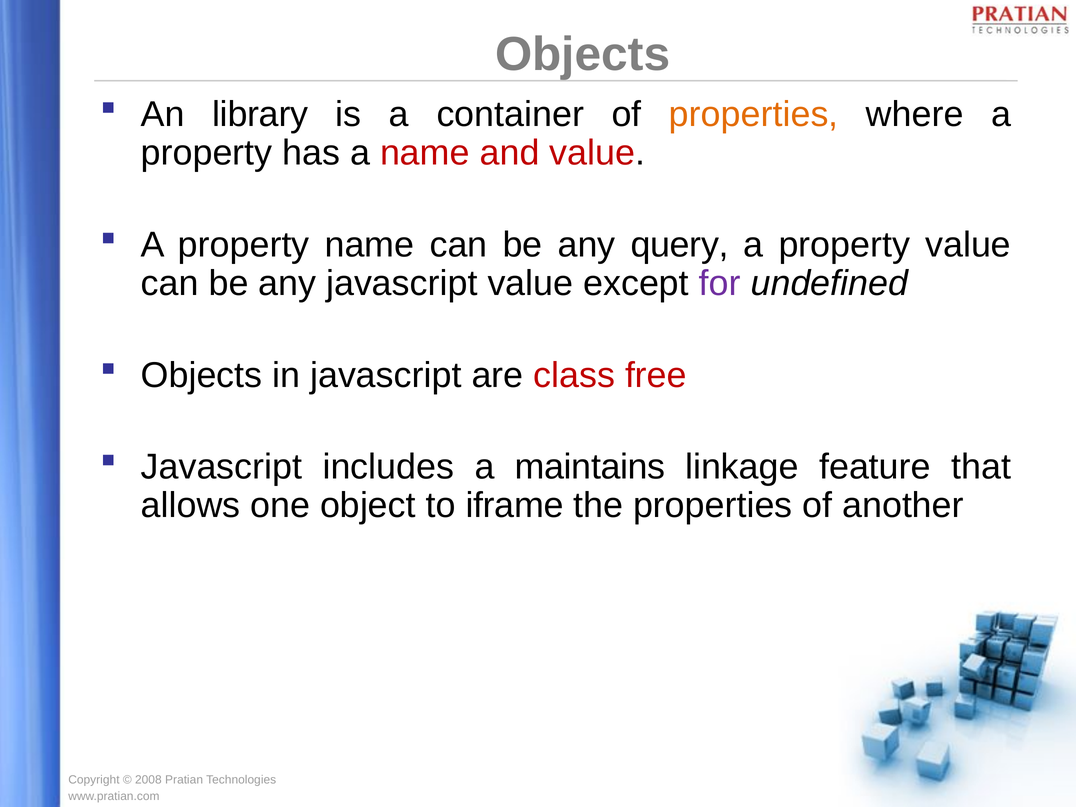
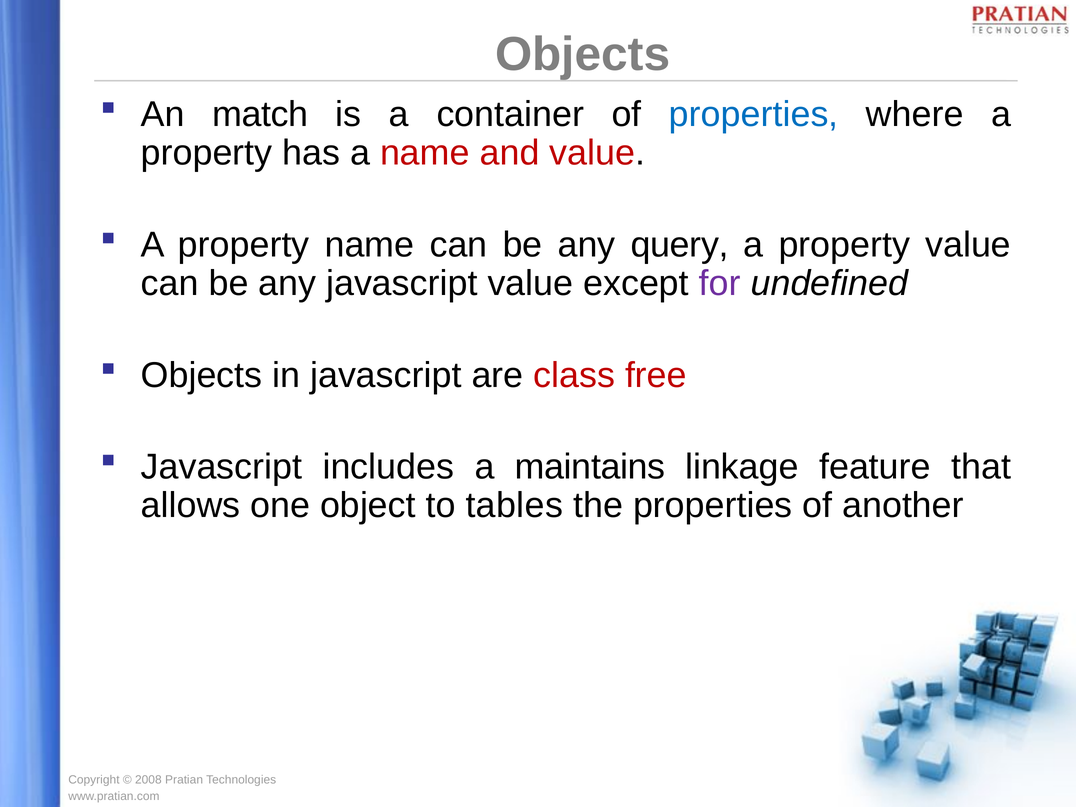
library: library -> match
properties at (754, 114) colour: orange -> blue
iframe: iframe -> tables
